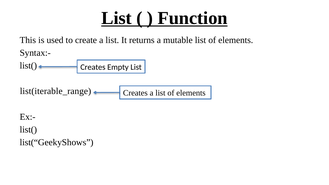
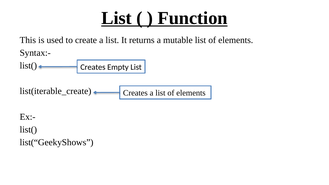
list(iterable_range: list(iterable_range -> list(iterable_create
